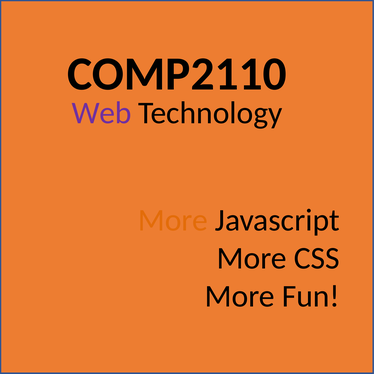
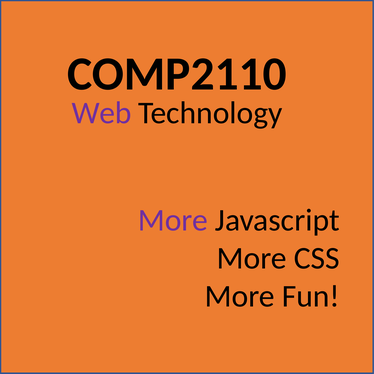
More at (173, 220) colour: orange -> purple
